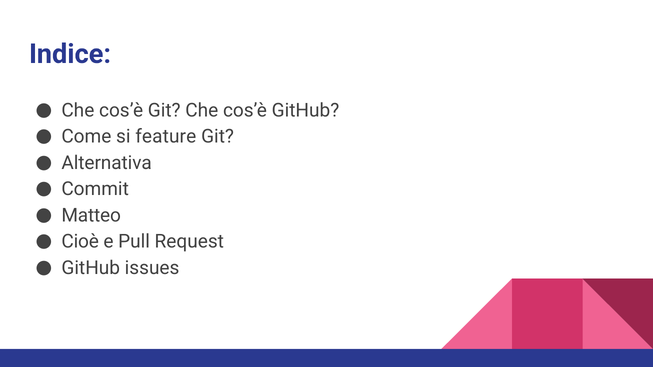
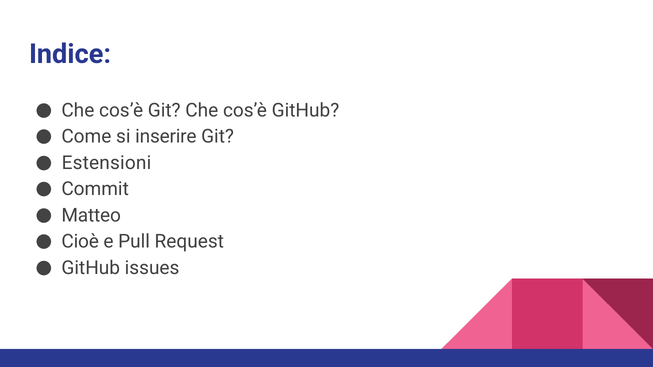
feature: feature -> inserire
Alternativa: Alternativa -> Estensioni
